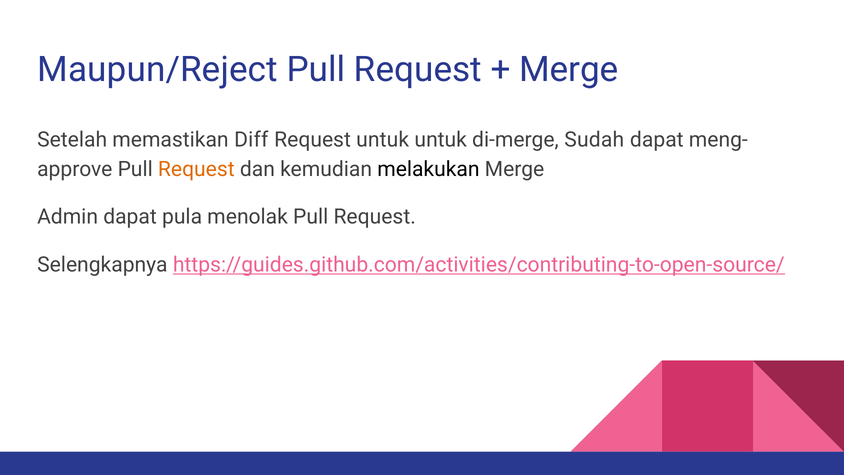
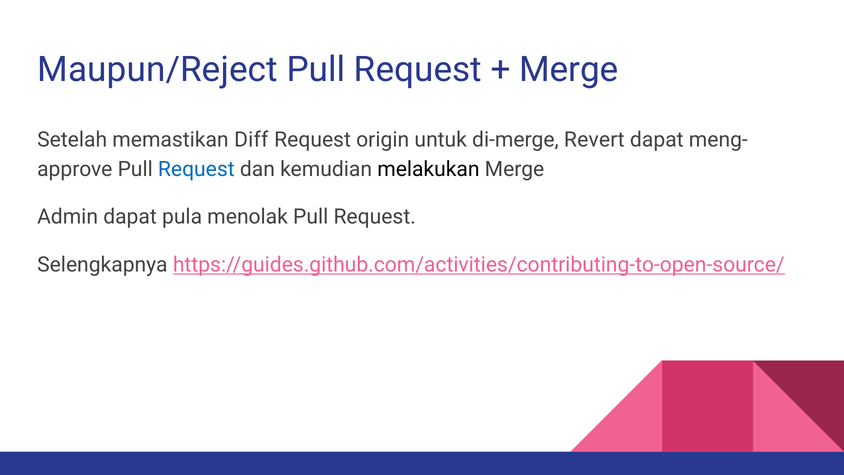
Request untuk: untuk -> origin
Sudah: Sudah -> Revert
Request at (196, 169) colour: orange -> blue
